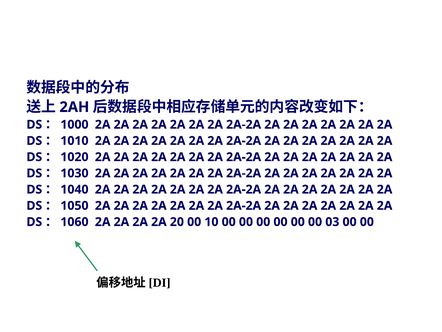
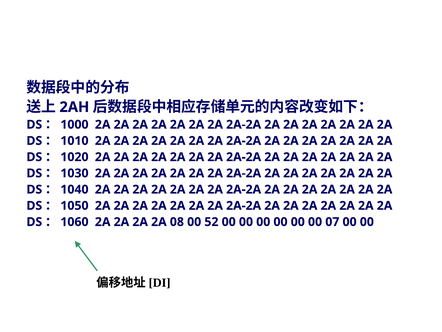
20: 20 -> 08
10: 10 -> 52
03: 03 -> 07
